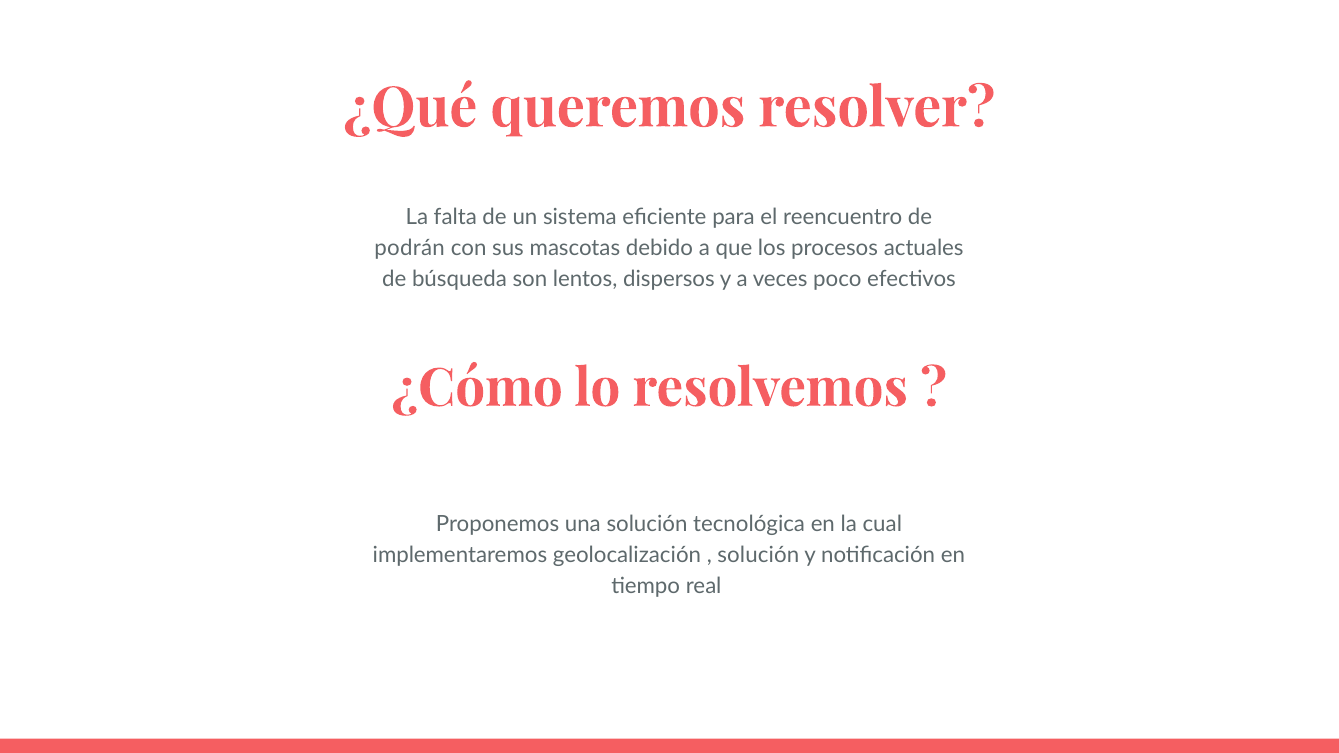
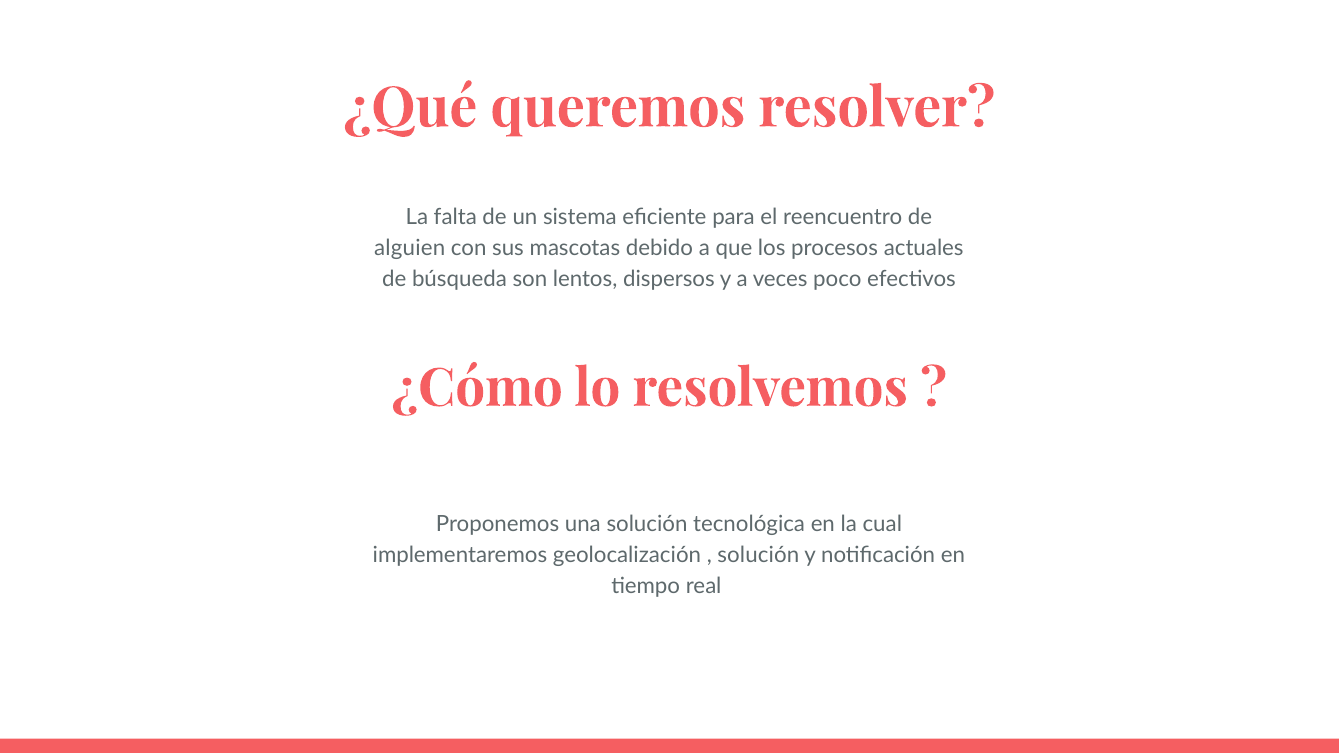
podrán: podrán -> alguien
